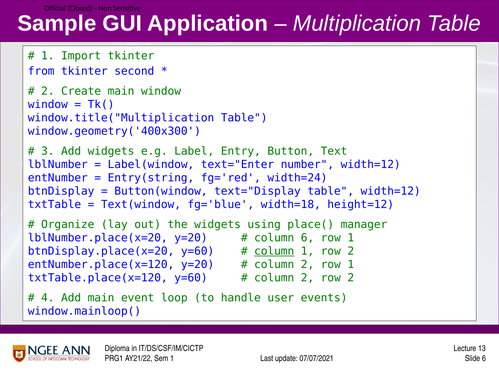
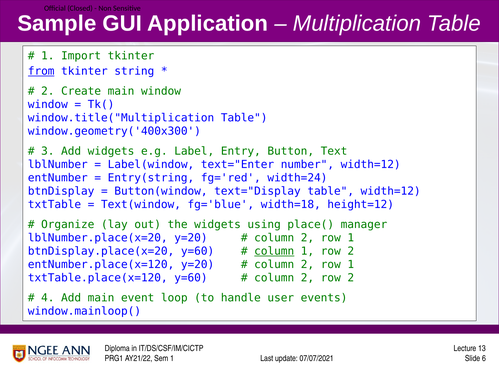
from underline: none -> present
second: second -> string
6 at (307, 237): 6 -> 2
